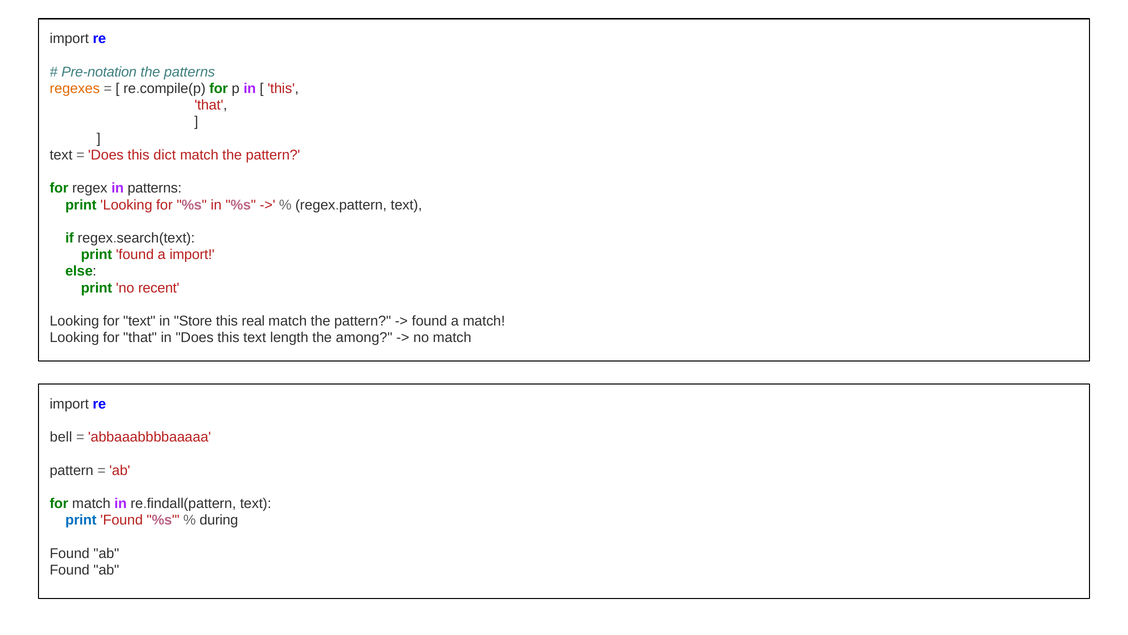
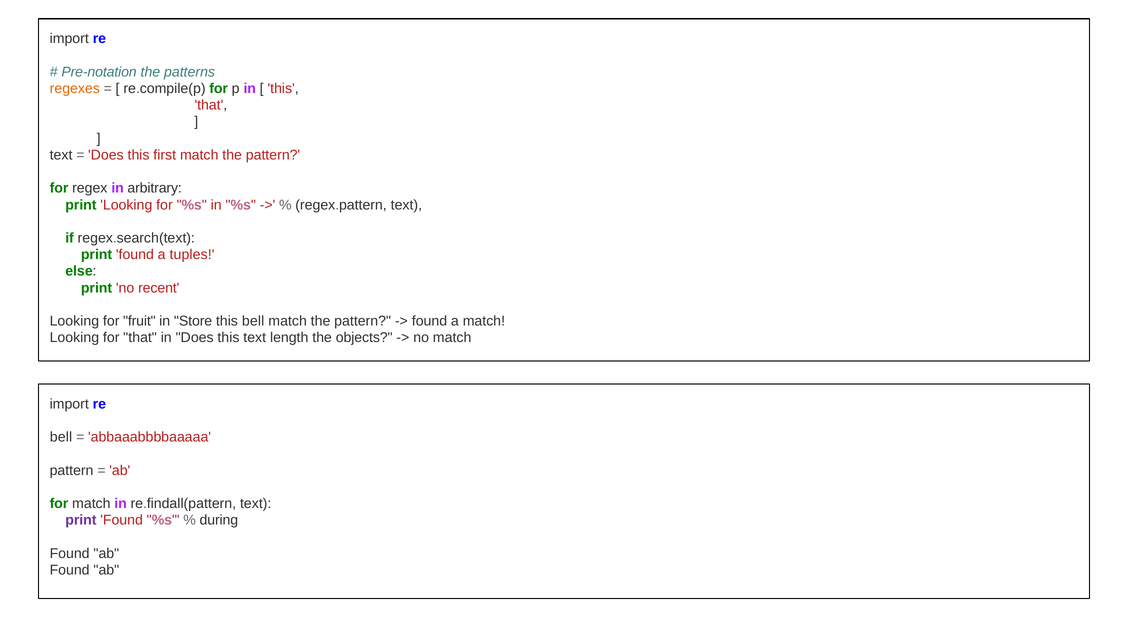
dict: dict -> first
in patterns: patterns -> arbitrary
a import: import -> tuples
for text: text -> fruit
this real: real -> bell
among: among -> objects
print at (81, 520) colour: blue -> purple
